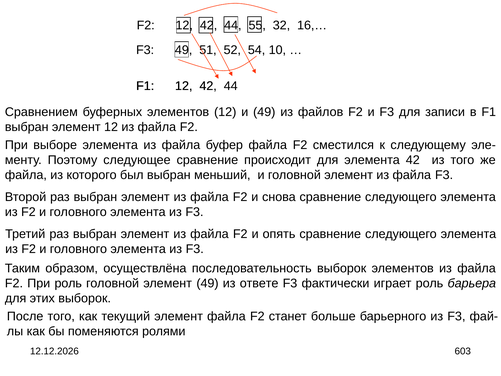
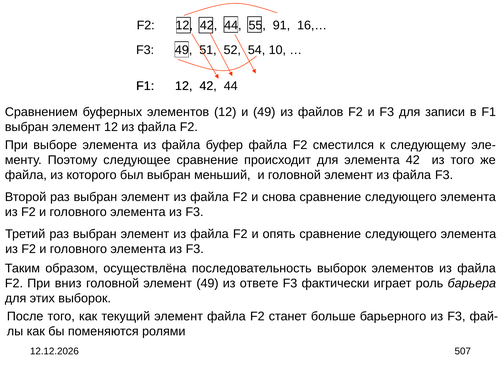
32: 32 -> 91
При роль: роль -> вниз
603: 603 -> 507
